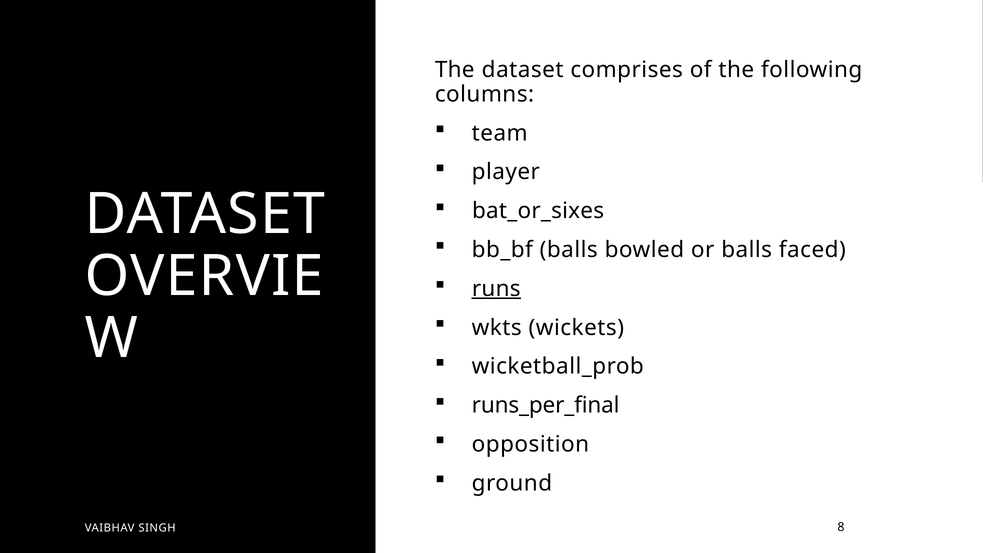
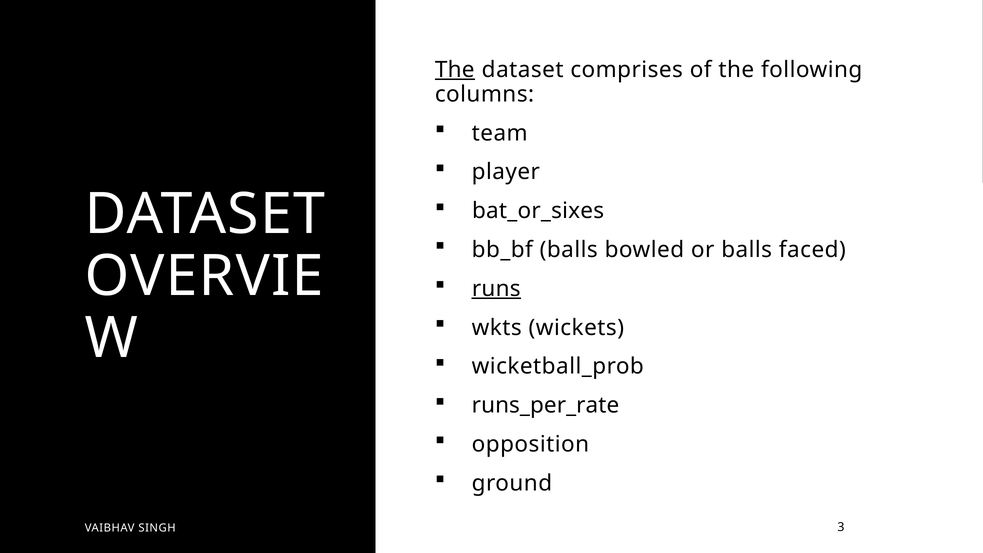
The at (455, 70) underline: none -> present
runs_per_final: runs_per_final -> runs_per_rate
8: 8 -> 3
